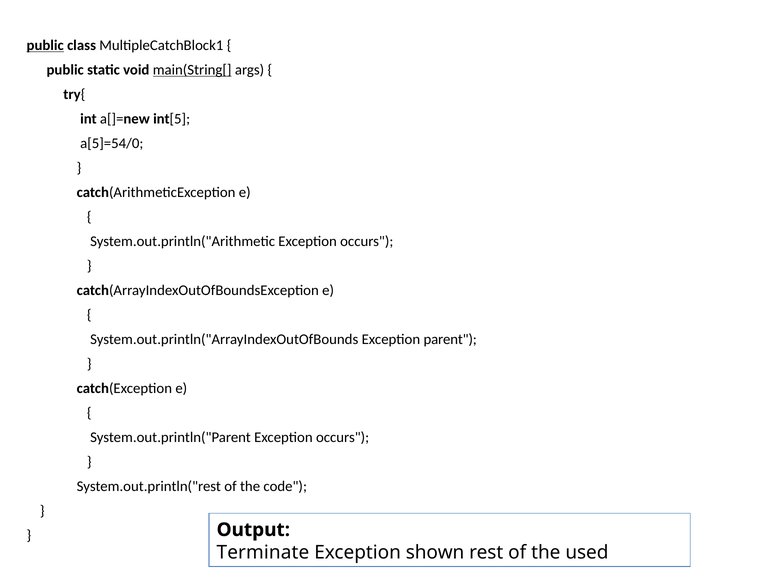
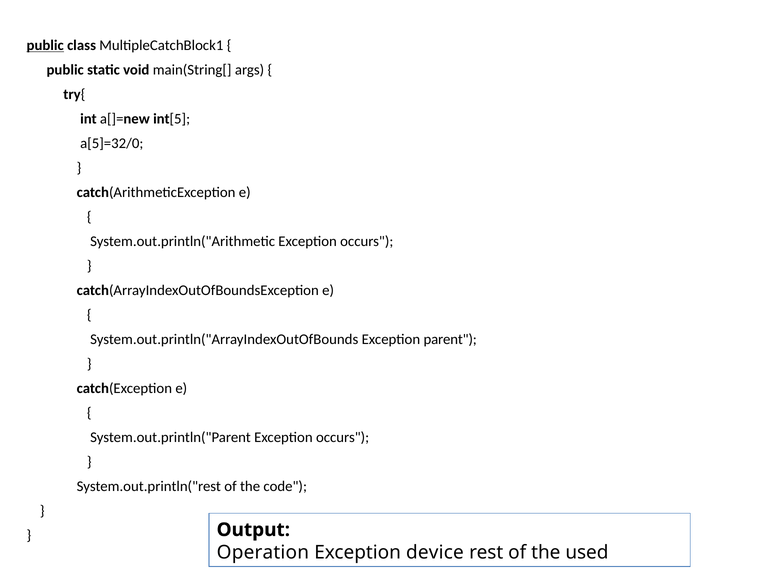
main(String[ underline: present -> none
a[5]=54/0: a[5]=54/0 -> a[5]=32/0
Terminate: Terminate -> Operation
shown: shown -> device
